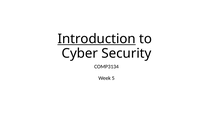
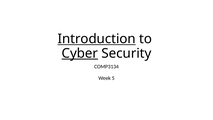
Cyber underline: none -> present
